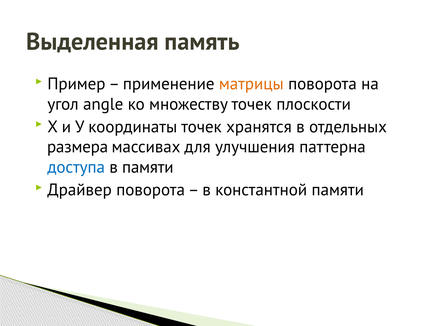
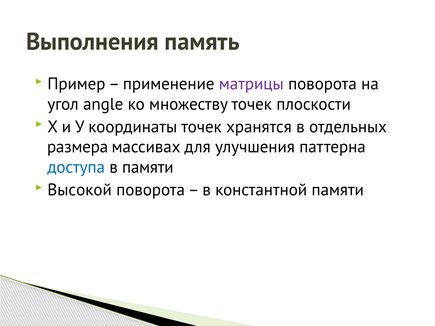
Выделенная: Выделенная -> Выполнения
матрицы colour: orange -> purple
Драйвер: Драйвер -> Высокой
